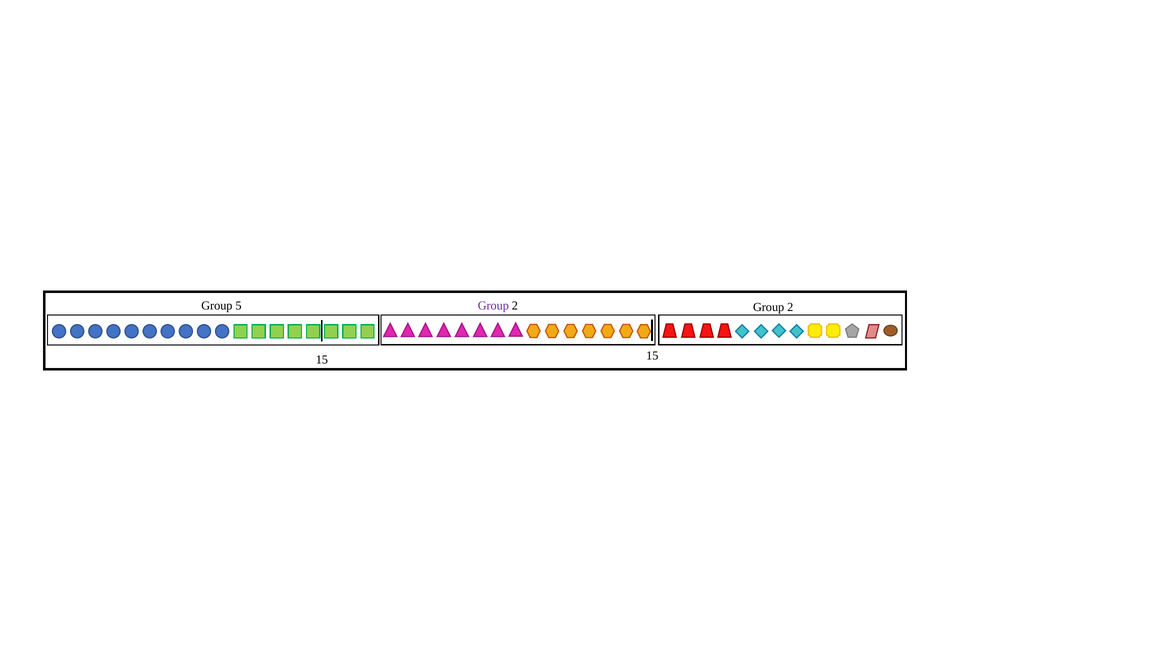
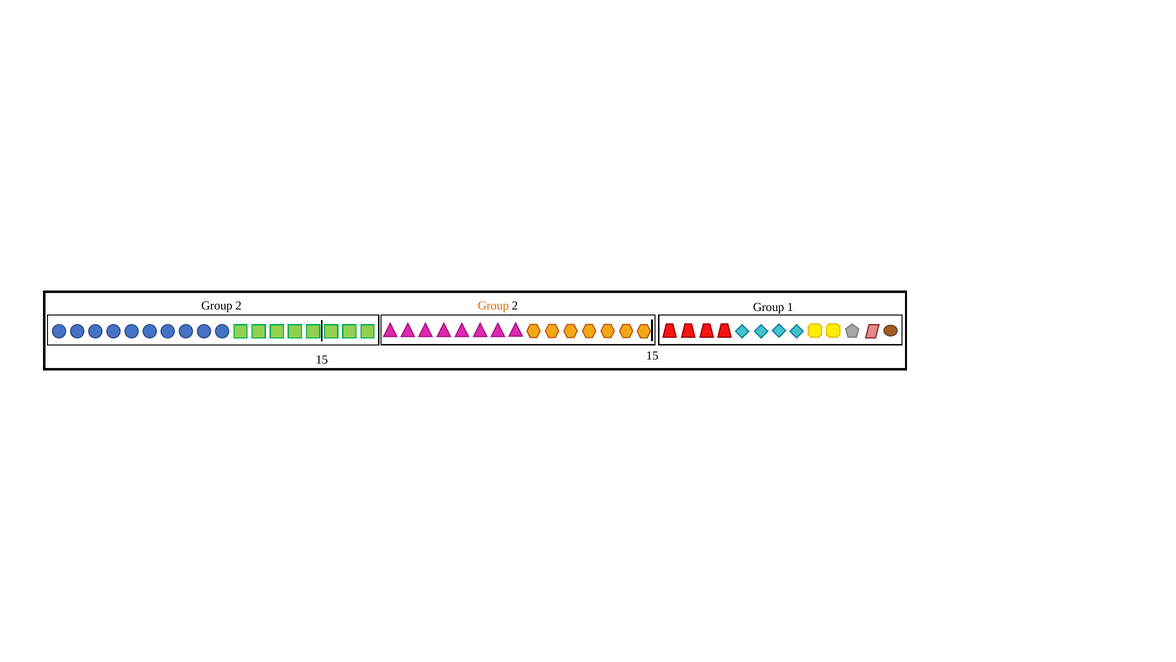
Group at (493, 305) colour: purple -> orange
2 Group 2: 2 -> 1
5 at (239, 306): 5 -> 2
